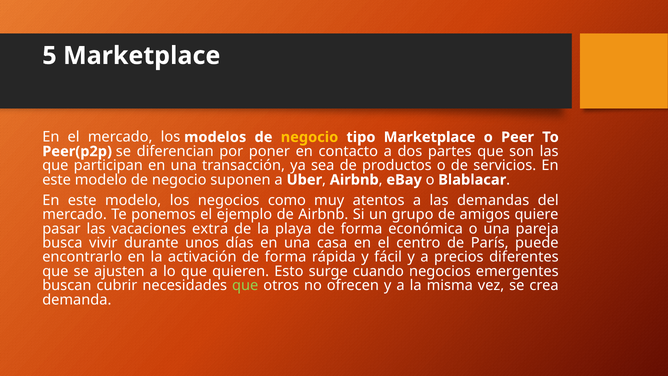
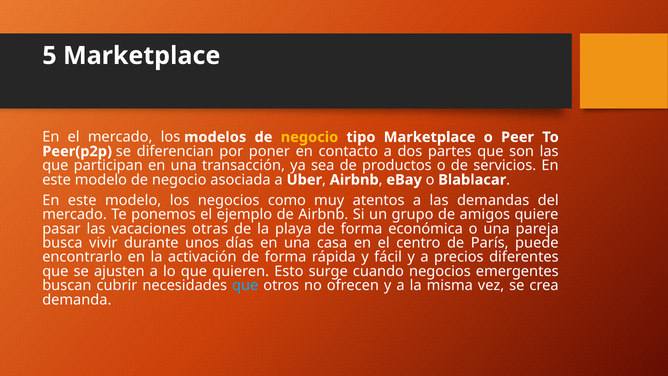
suponen: suponen -> asociada
extra: extra -> otras
que at (245, 285) colour: light green -> light blue
